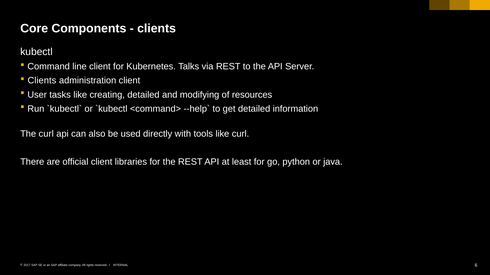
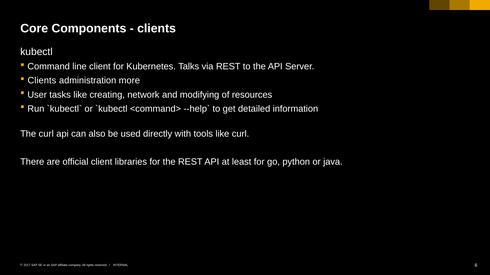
administration client: client -> more
creating detailed: detailed -> network
